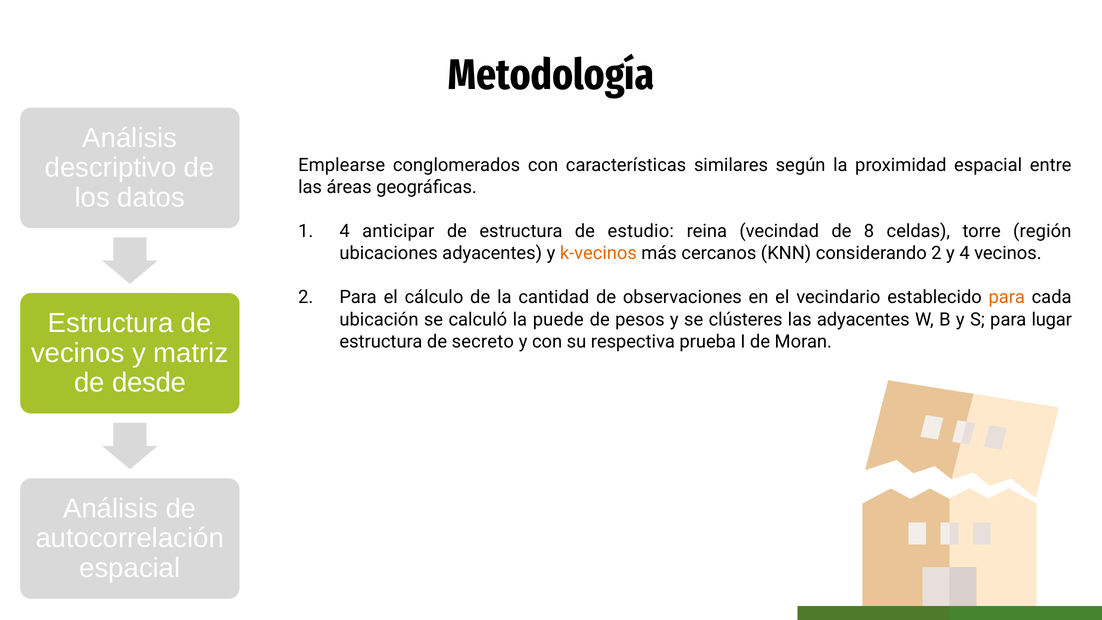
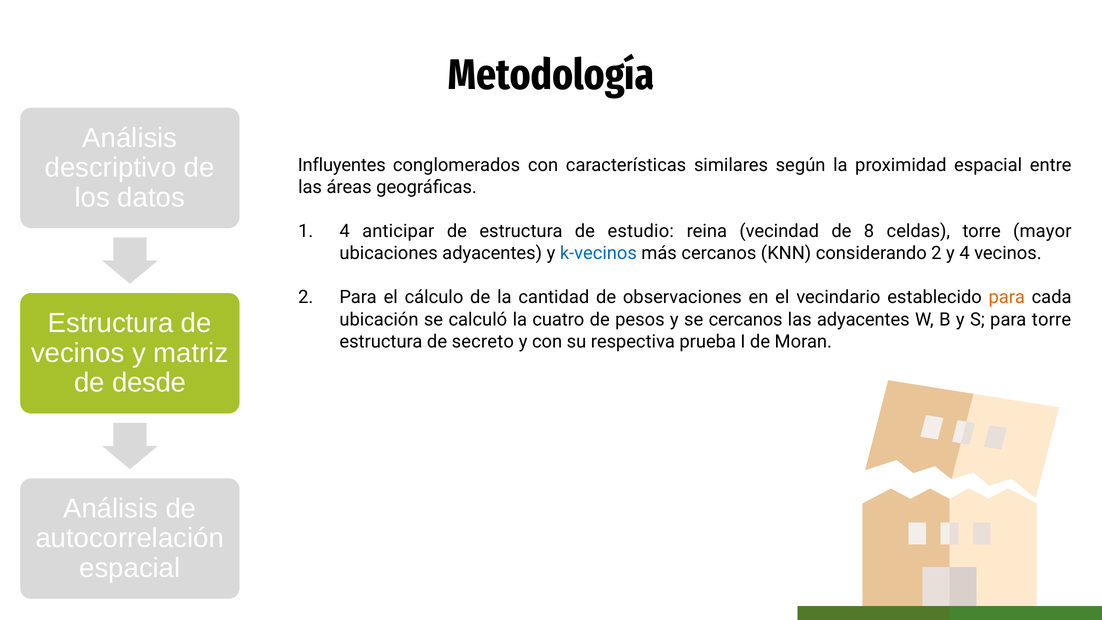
Emplearse: Emplearse -> Influyentes
región: región -> mayor
k-vecinos colour: orange -> blue
puede: puede -> cuatro
se clústeres: clústeres -> cercanos
para lugar: lugar -> torre
